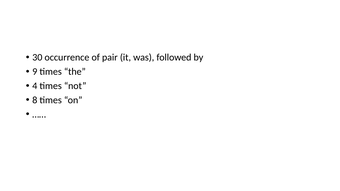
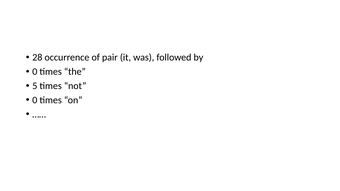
30: 30 -> 28
9 at (35, 72): 9 -> 0
4: 4 -> 5
8 at (35, 100): 8 -> 0
